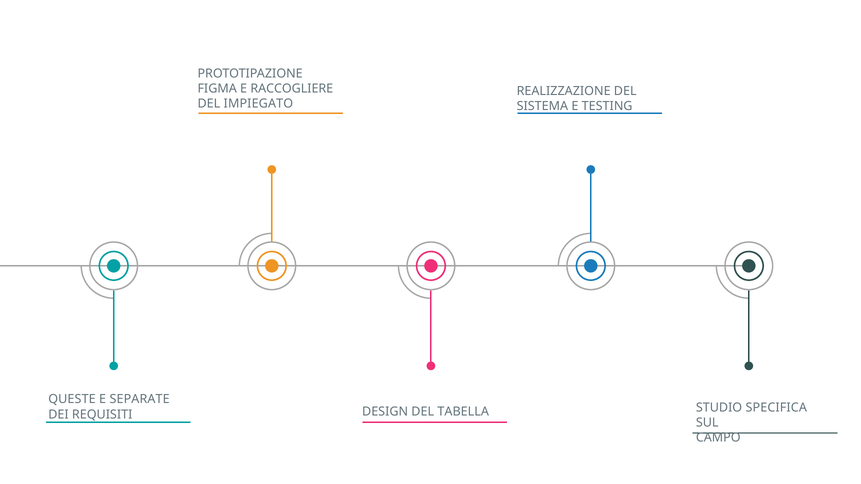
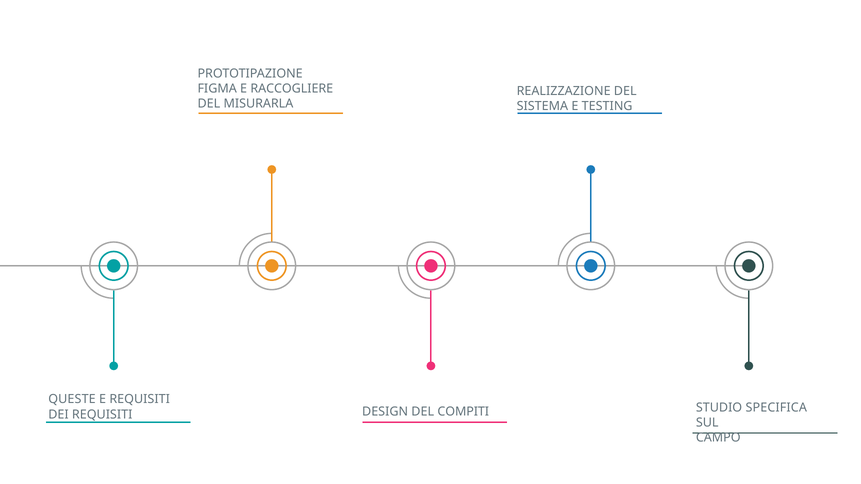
IMPIEGATO: IMPIEGATO -> MISURARLA
E SEPARATE: SEPARATE -> REQUISITI
TABELLA: TABELLA -> COMPITI
